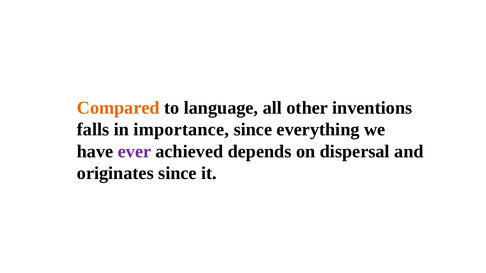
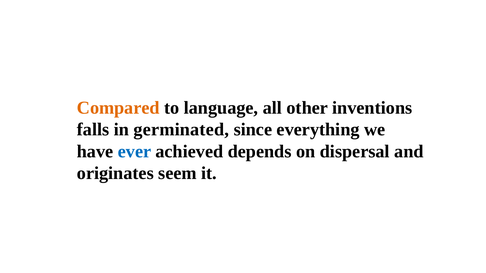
importance: importance -> germinated
ever colour: purple -> blue
originates since: since -> seem
